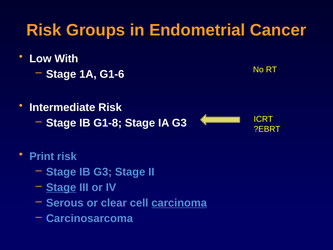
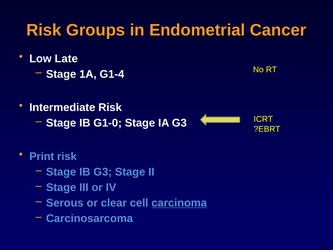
With: With -> Late
G1-6: G1-6 -> G1-4
G1-8: G1-8 -> G1-0
Stage at (61, 187) underline: present -> none
